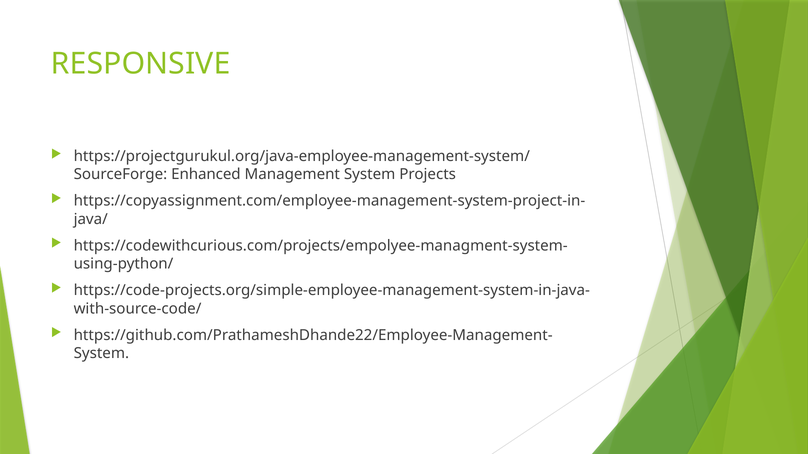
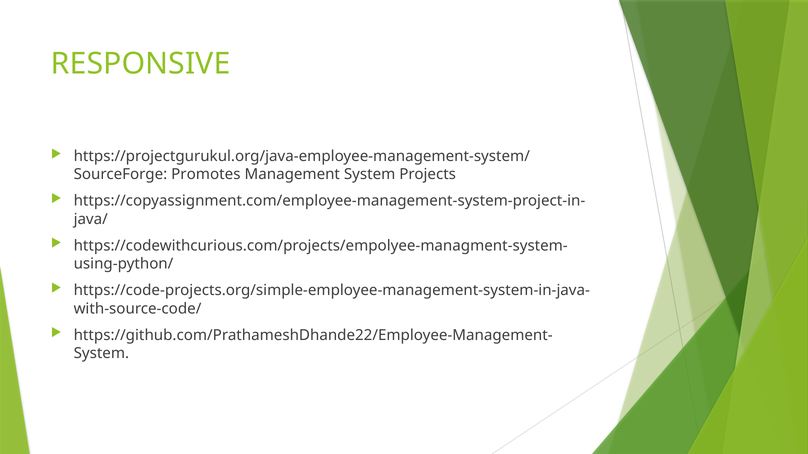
Enhanced: Enhanced -> Promotes
